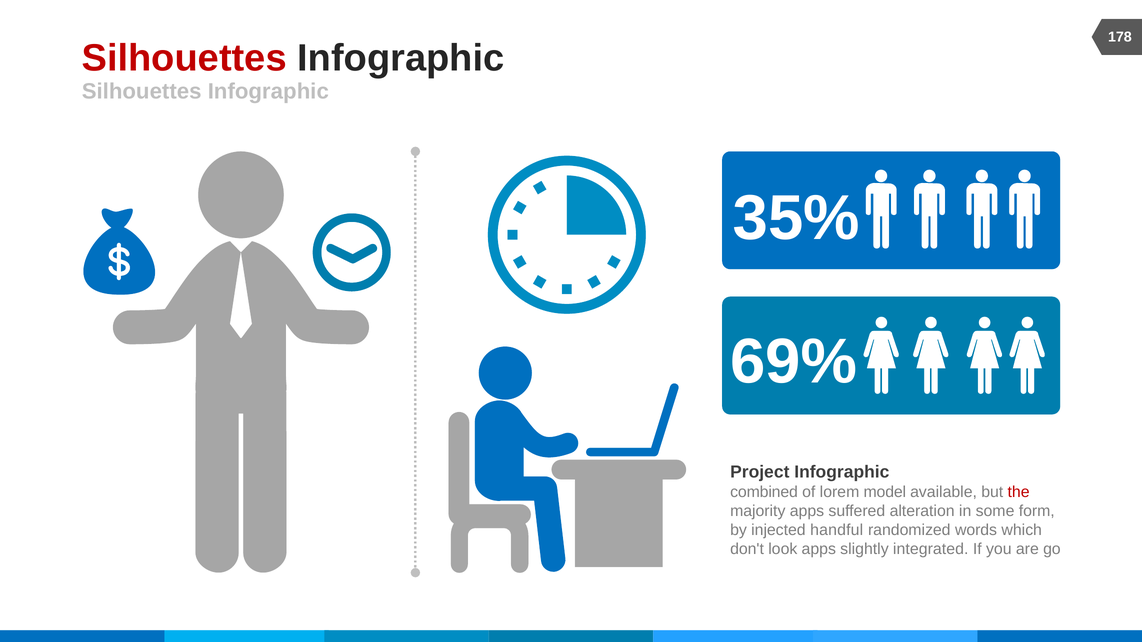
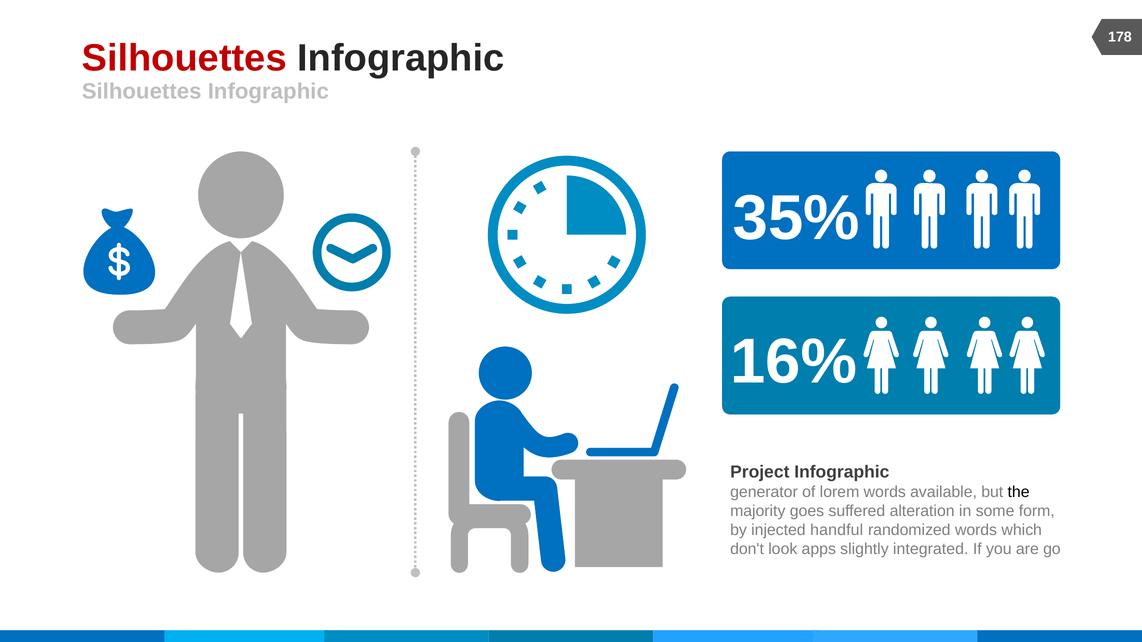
69%: 69% -> 16%
combined: combined -> generator
lorem model: model -> words
the colour: red -> black
majority apps: apps -> goes
